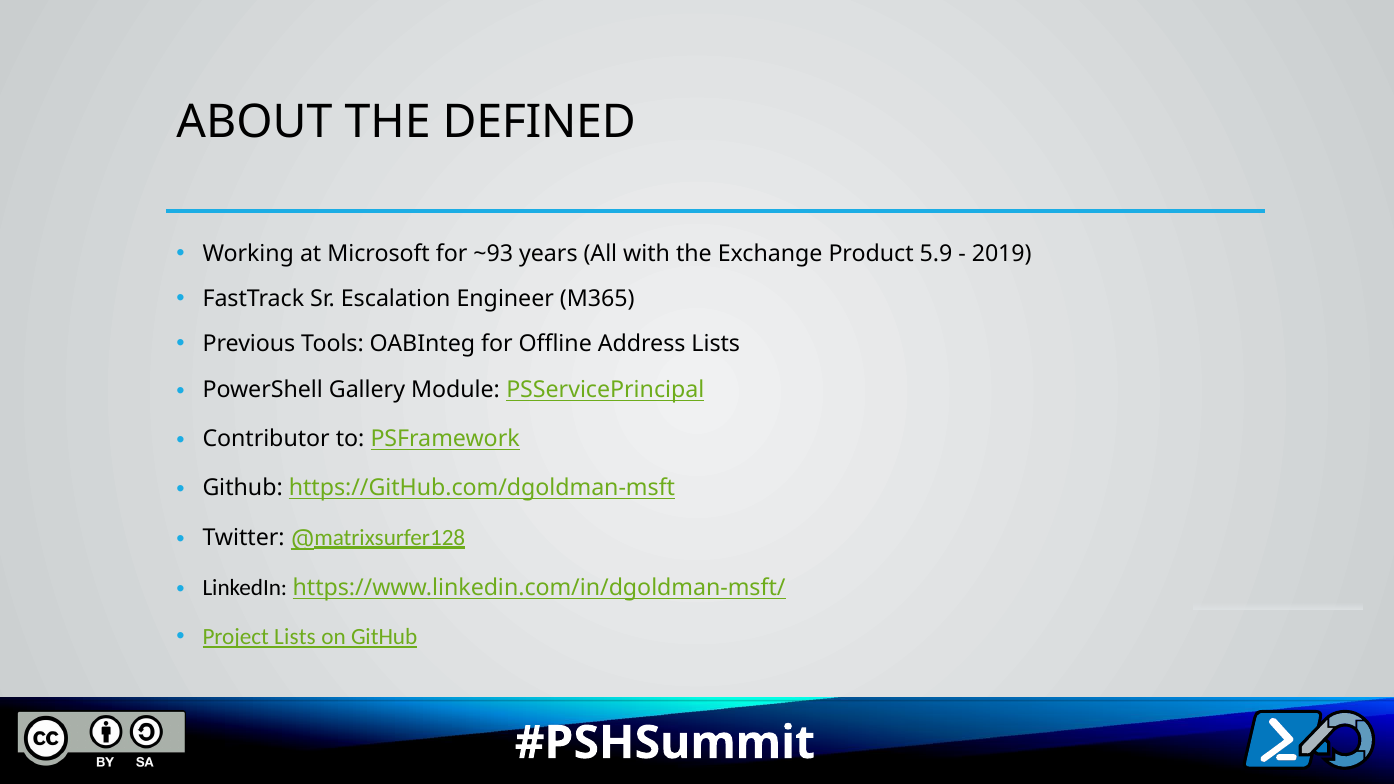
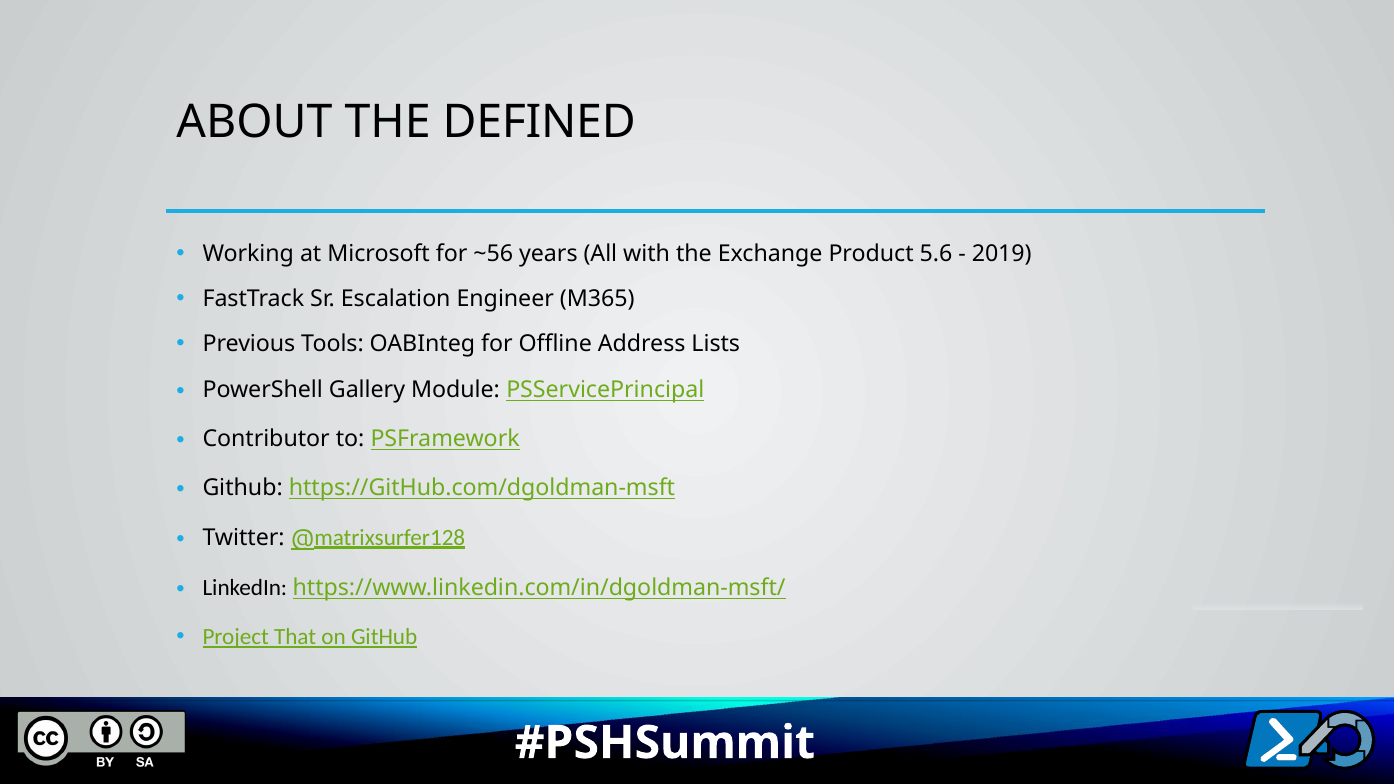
~93: ~93 -> ~56
5.9: 5.9 -> 5.6
Project Lists: Lists -> That
